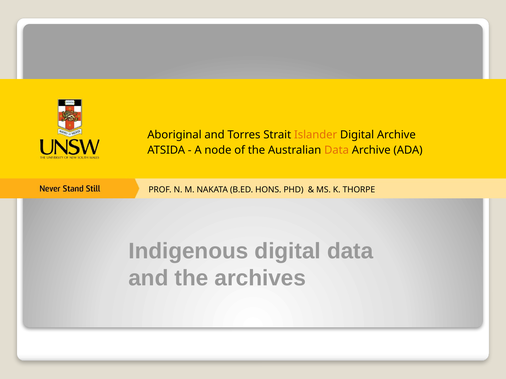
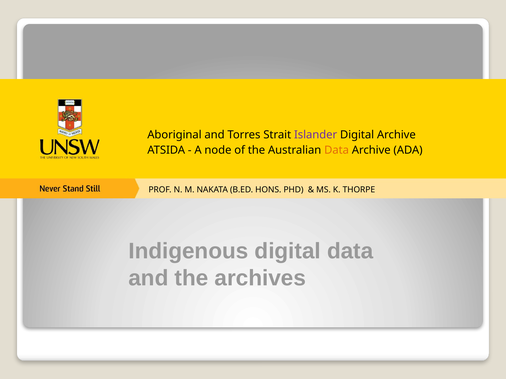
Islander colour: orange -> purple
